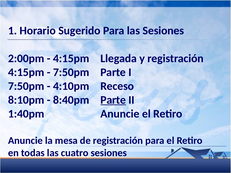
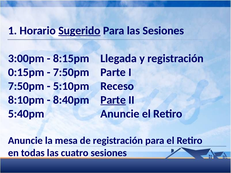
Sugerido underline: none -> present
2:00pm: 2:00pm -> 3:00pm
4:15pm at (71, 58): 4:15pm -> 8:15pm
4:15pm at (26, 72): 4:15pm -> 0:15pm
4:10pm: 4:10pm -> 5:10pm
1:40pm: 1:40pm -> 5:40pm
